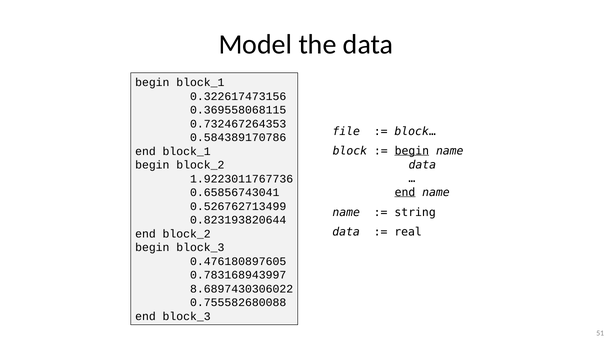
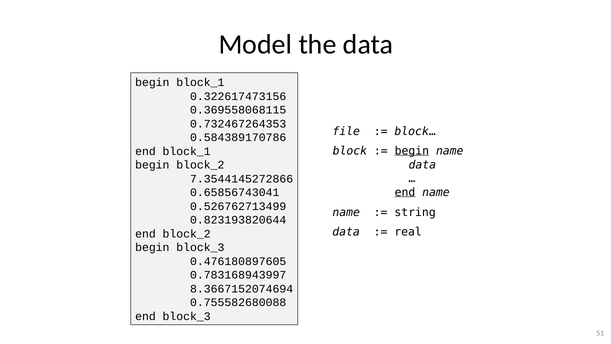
1.9223011767736: 1.9223011767736 -> 7.3544145272866
8.6897430306022: 8.6897430306022 -> 8.3667152074694
